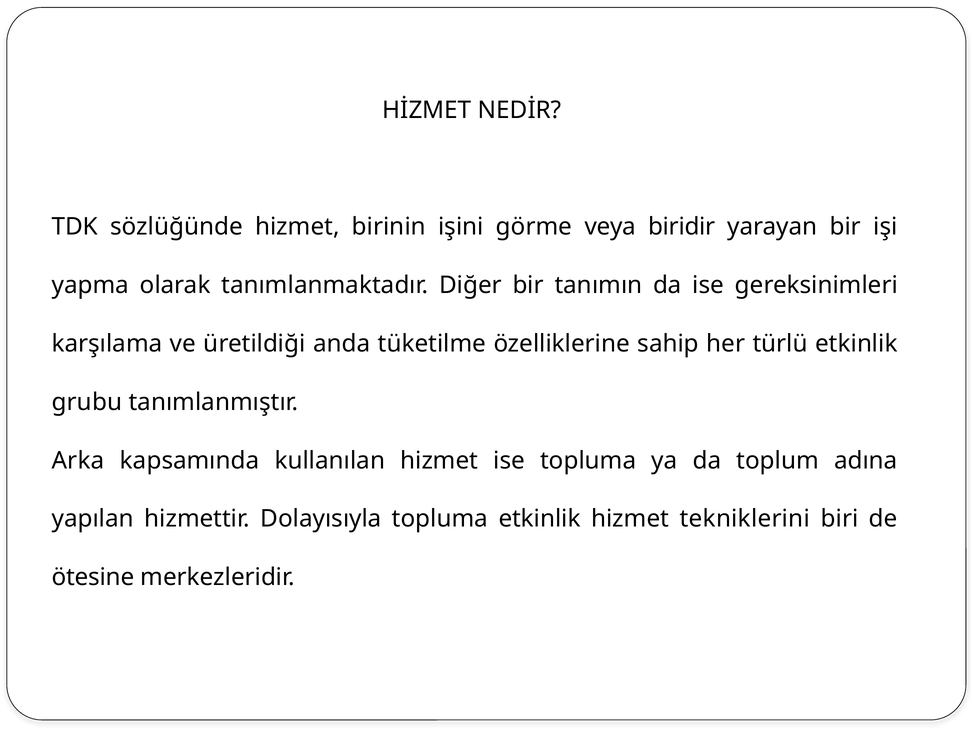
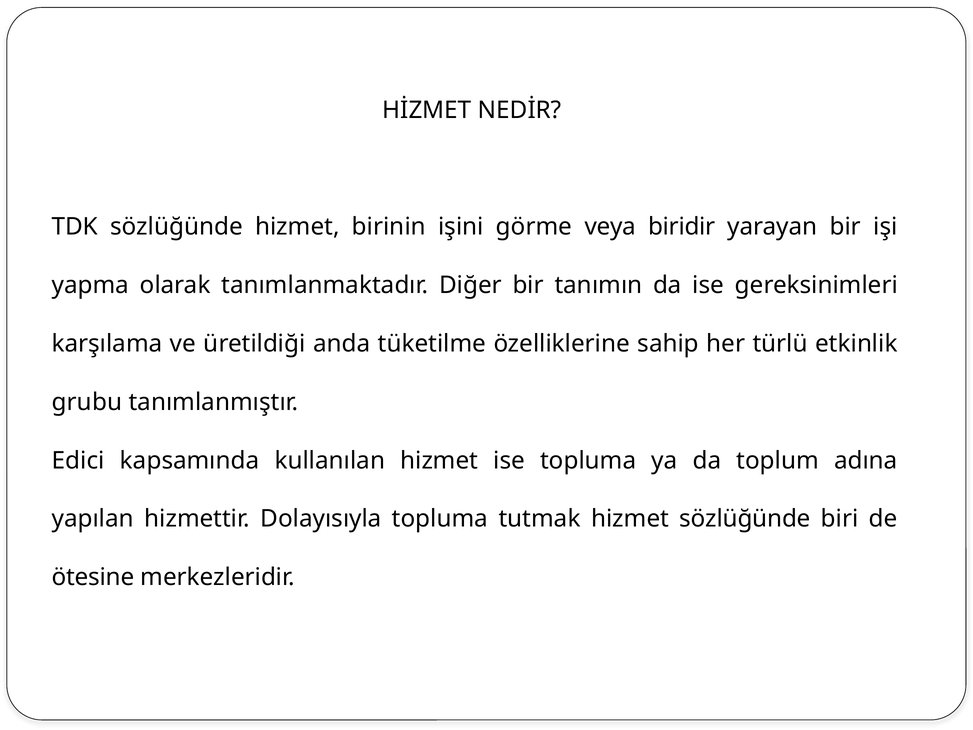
Arka: Arka -> Edici
topluma etkinlik: etkinlik -> tutmak
hizmet tekniklerini: tekniklerini -> sözlüğünde
